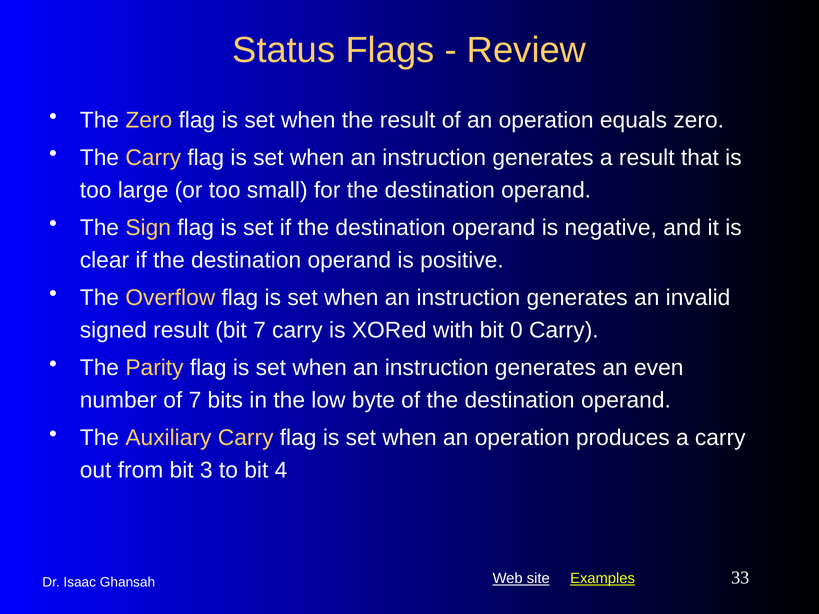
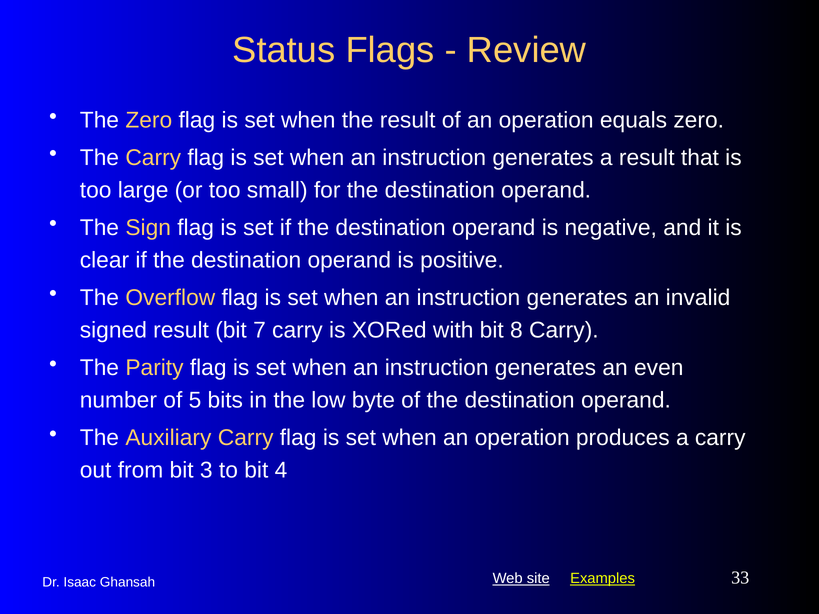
0: 0 -> 8
of 7: 7 -> 5
